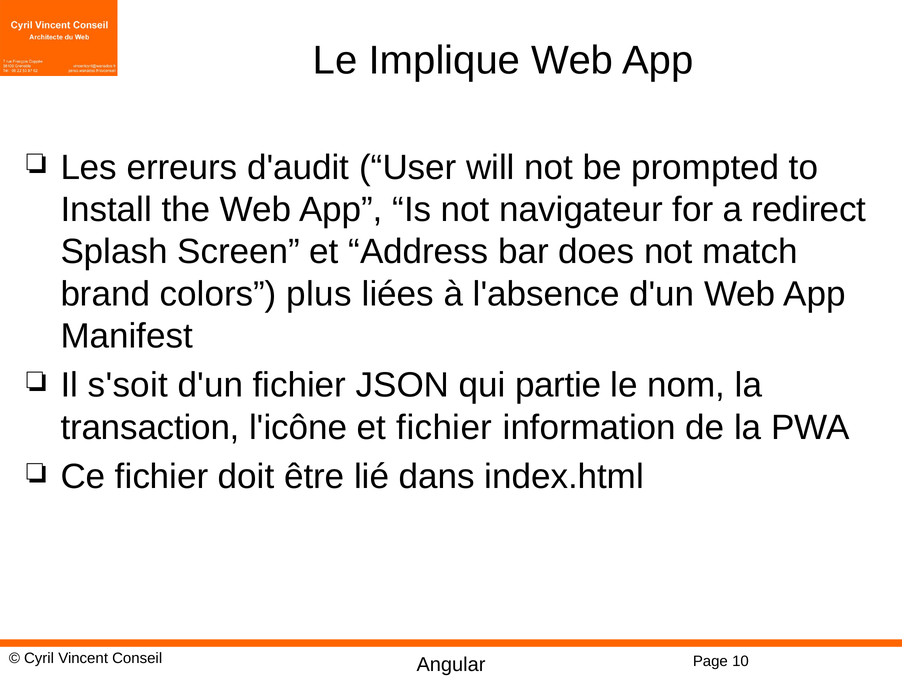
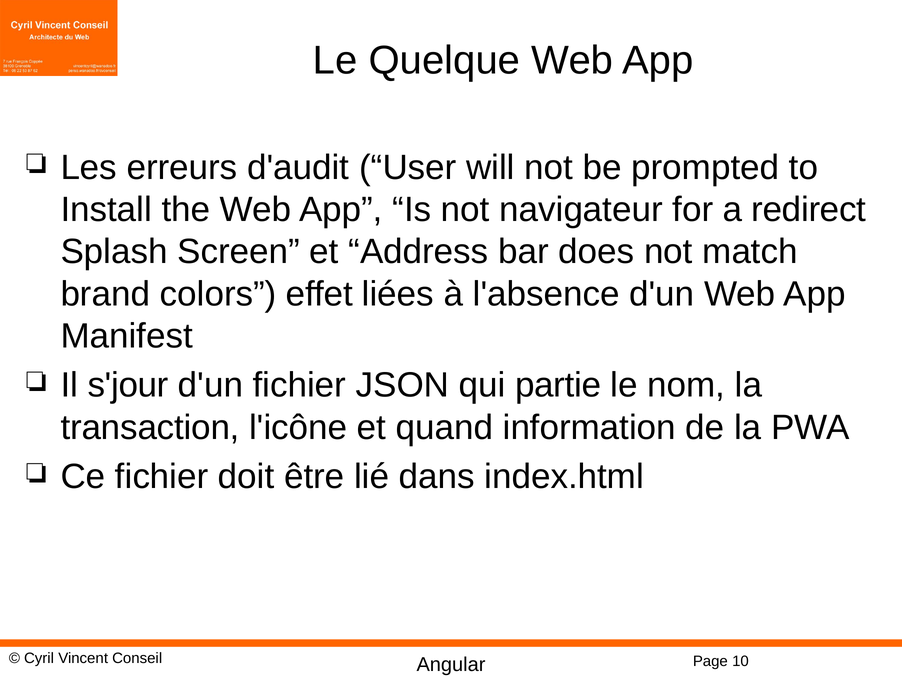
Implique: Implique -> Quelque
plus: plus -> effet
s'soit: s'soit -> s'jour
et fichier: fichier -> quand
